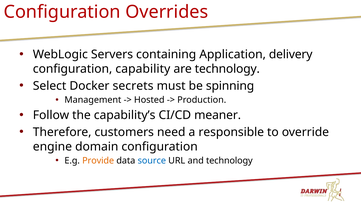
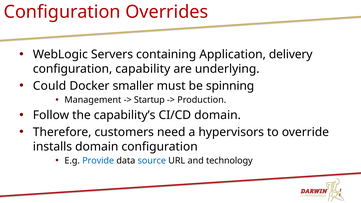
are technology: technology -> underlying
Select: Select -> Could
secrets: secrets -> smaller
Hosted: Hosted -> Startup
CI/CD meaner: meaner -> domain
responsible: responsible -> hypervisors
engine: engine -> installs
Provide colour: orange -> blue
